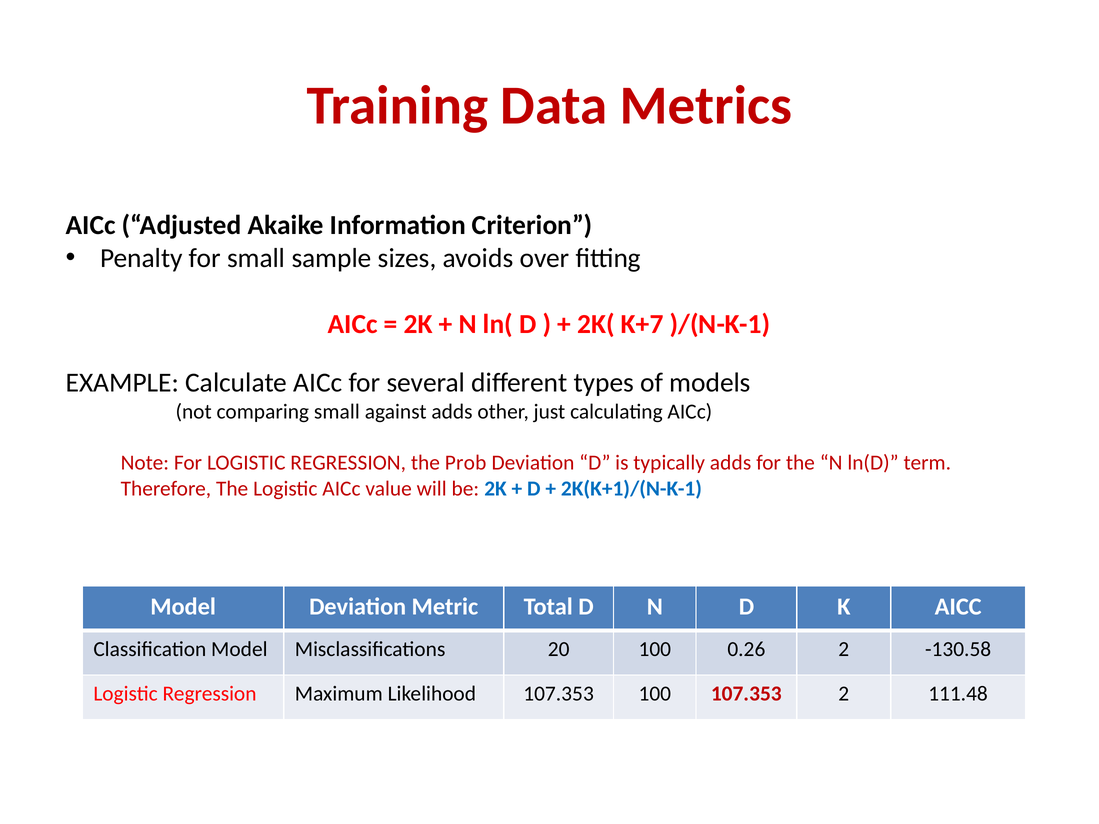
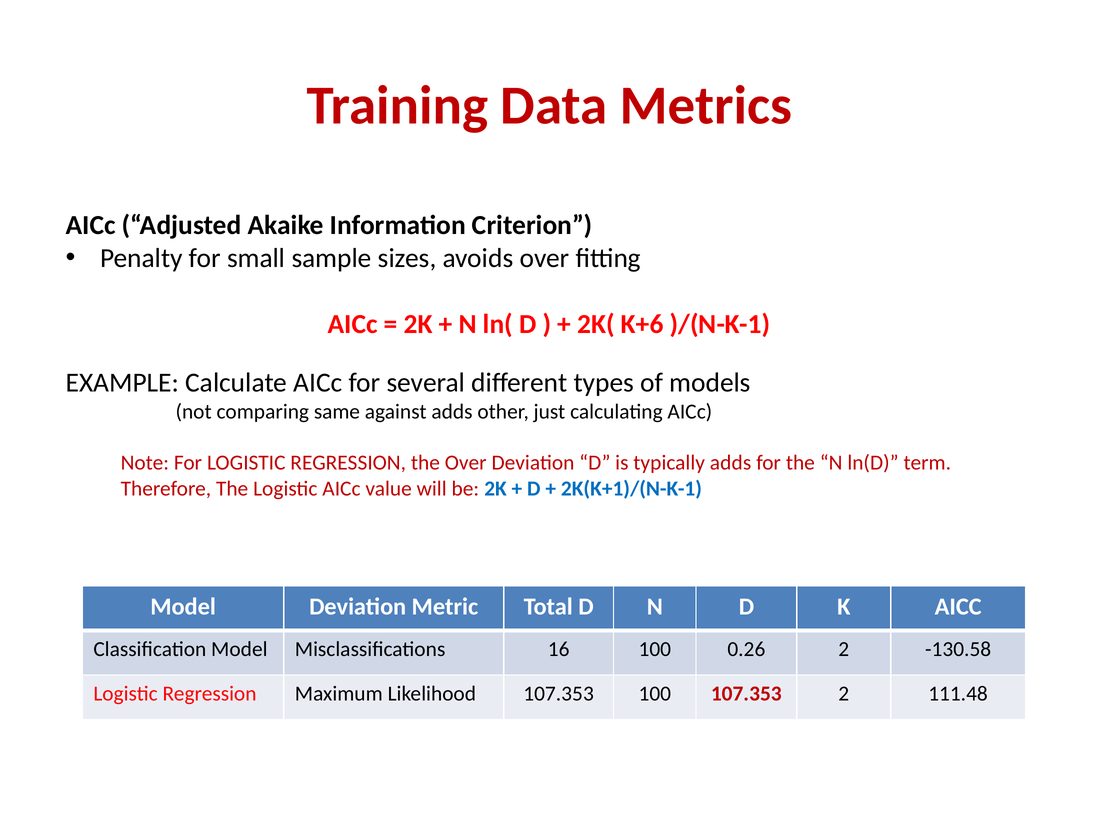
K+7: K+7 -> K+6
comparing small: small -> same
the Prob: Prob -> Over
20: 20 -> 16
